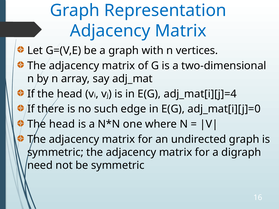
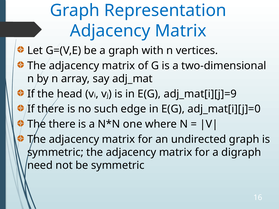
adj_mat[i][j]=4: adj_mat[i][j]=4 -> adj_mat[i][j]=9
head at (62, 124): head -> there
